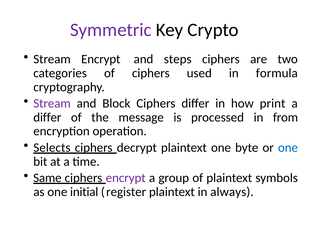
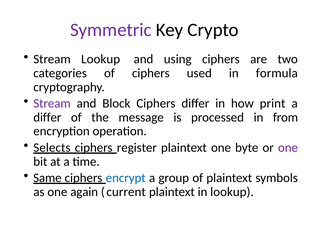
Stream Encrypt: Encrypt -> Lookup
steps: steps -> using
decrypt: decrypt -> register
one at (288, 147) colour: blue -> purple
encrypt at (126, 178) colour: purple -> blue
initial: initial -> again
register: register -> current
in always: always -> lookup
